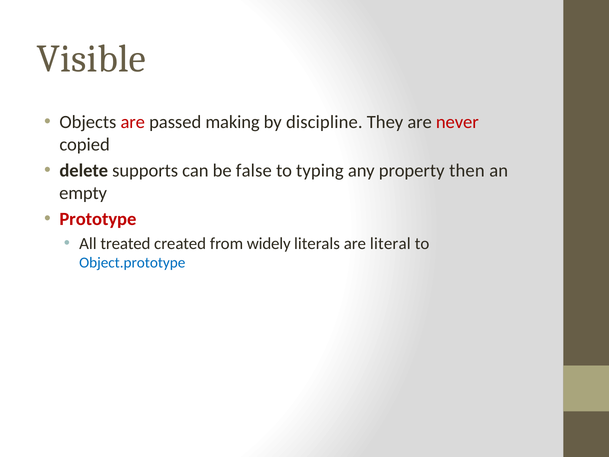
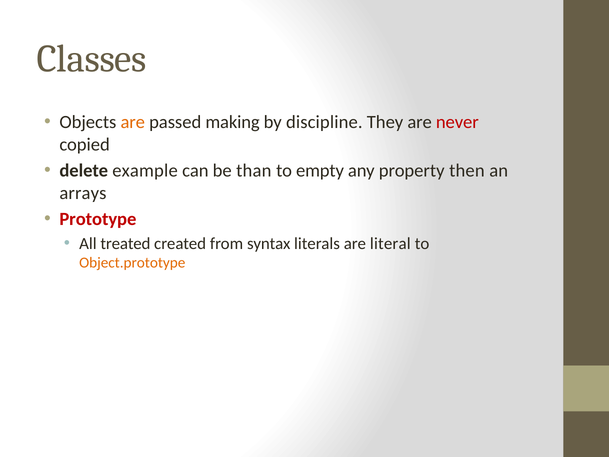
Visible: Visible -> Classes
are at (133, 122) colour: red -> orange
supports: supports -> example
false: false -> than
typing: typing -> empty
empty: empty -> arrays
widely: widely -> syntax
Object.prototype colour: blue -> orange
